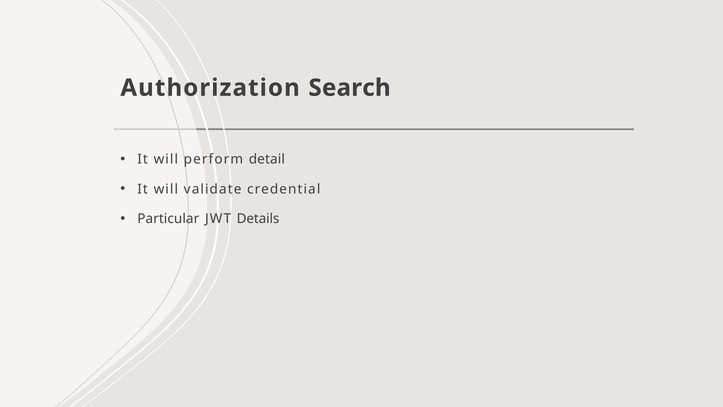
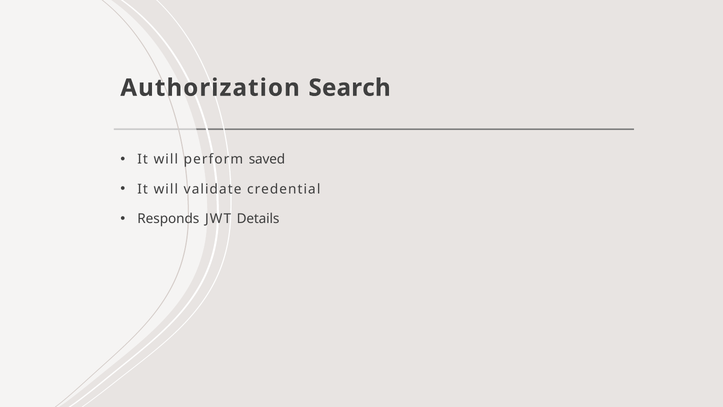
detail: detail -> saved
Particular: Particular -> Responds
